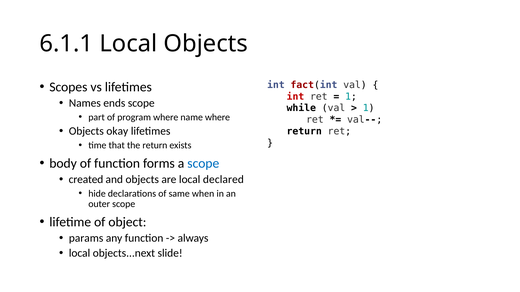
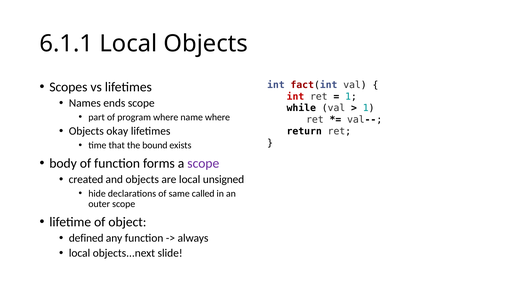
the return: return -> bound
scope at (203, 164) colour: blue -> purple
declared: declared -> unsigned
when: when -> called
params: params -> defined
